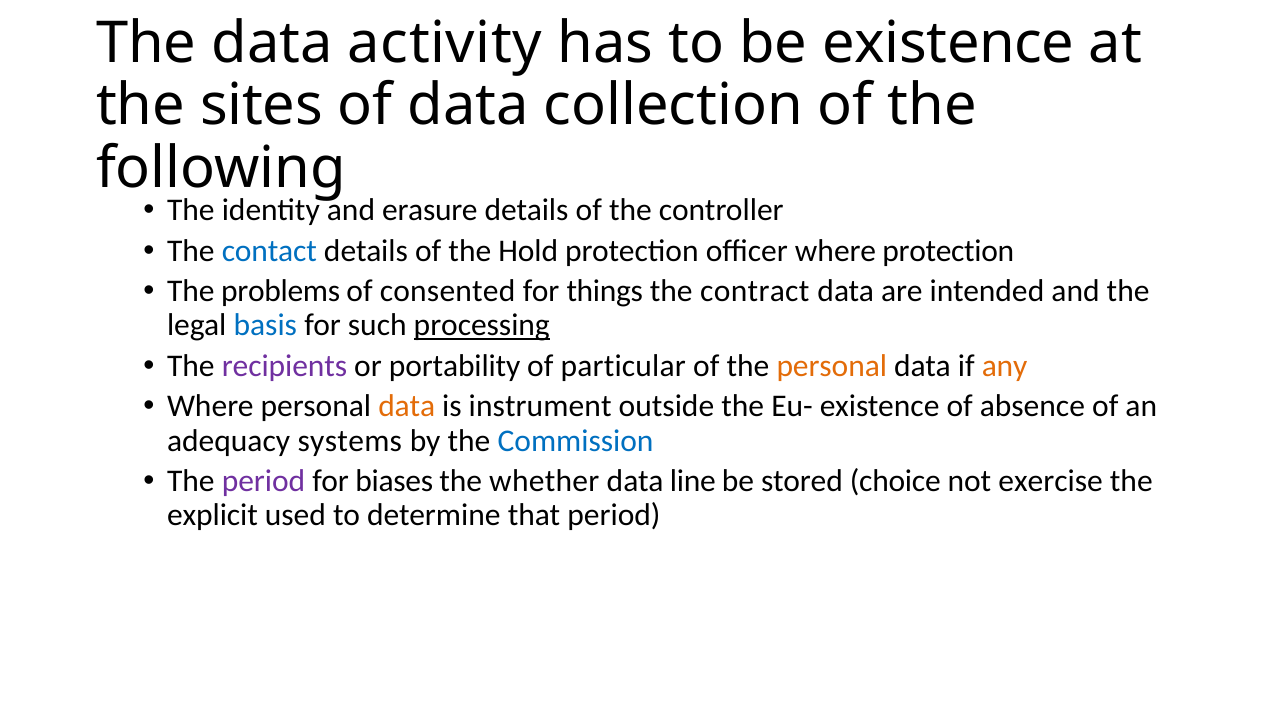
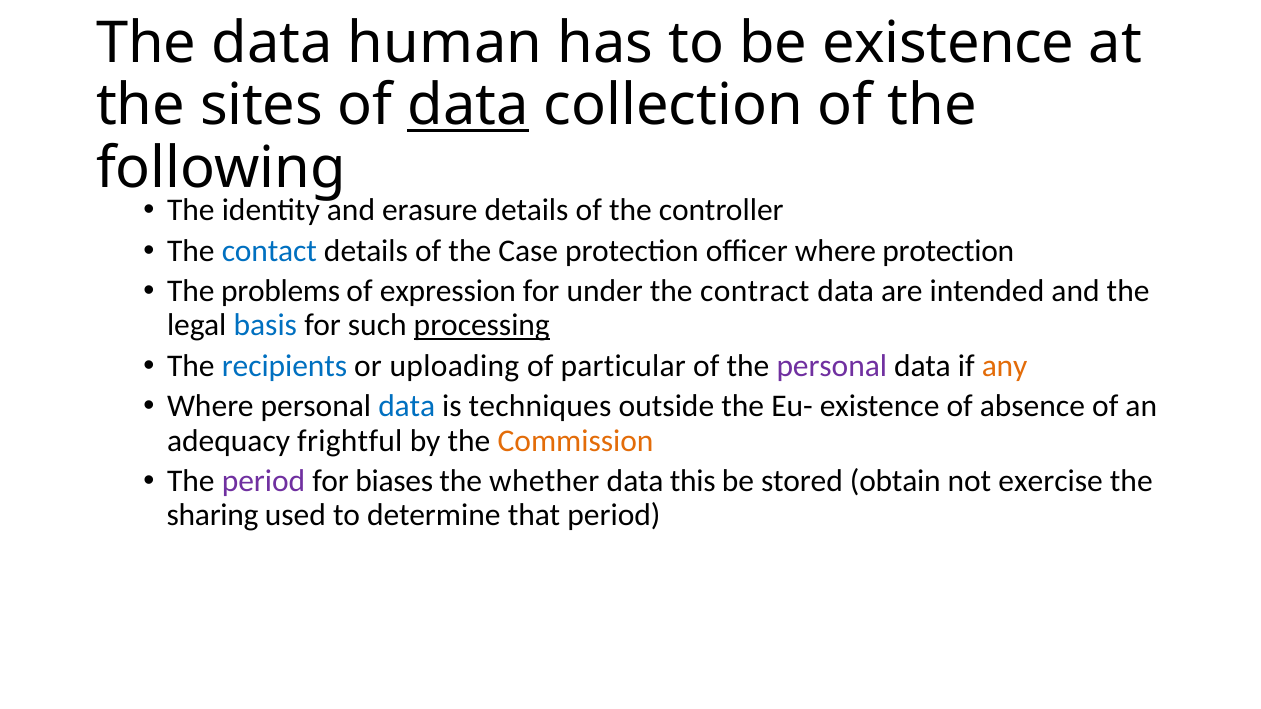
activity: activity -> human
data at (468, 106) underline: none -> present
Hold: Hold -> Case
consented: consented -> expression
things: things -> under
recipients colour: purple -> blue
portability: portability -> uploading
personal at (832, 366) colour: orange -> purple
data at (407, 407) colour: orange -> blue
instrument: instrument -> techniques
systems: systems -> frightful
Commission colour: blue -> orange
line: line -> this
choice: choice -> obtain
explicit: explicit -> sharing
